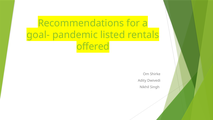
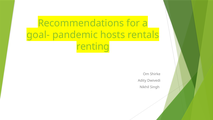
listed: listed -> hosts
offered: offered -> renting
